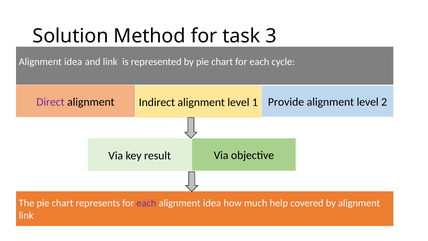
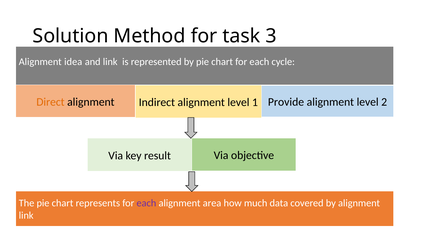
Direct colour: purple -> orange
idea at (212, 203): idea -> area
help: help -> data
